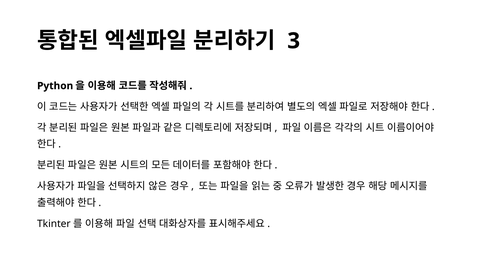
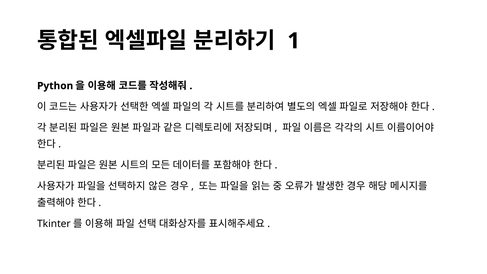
3: 3 -> 1
